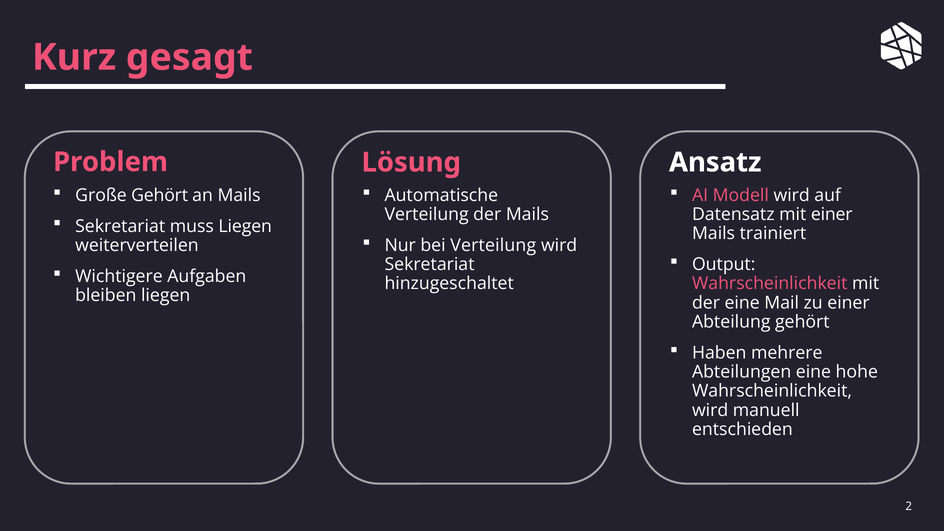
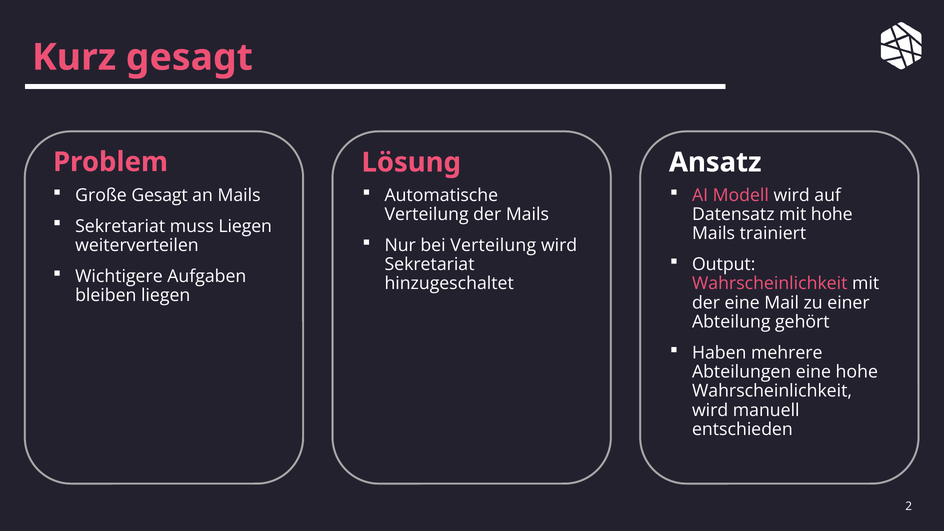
Große Gehört: Gehört -> Gesagt
mit einer: einer -> hohe
